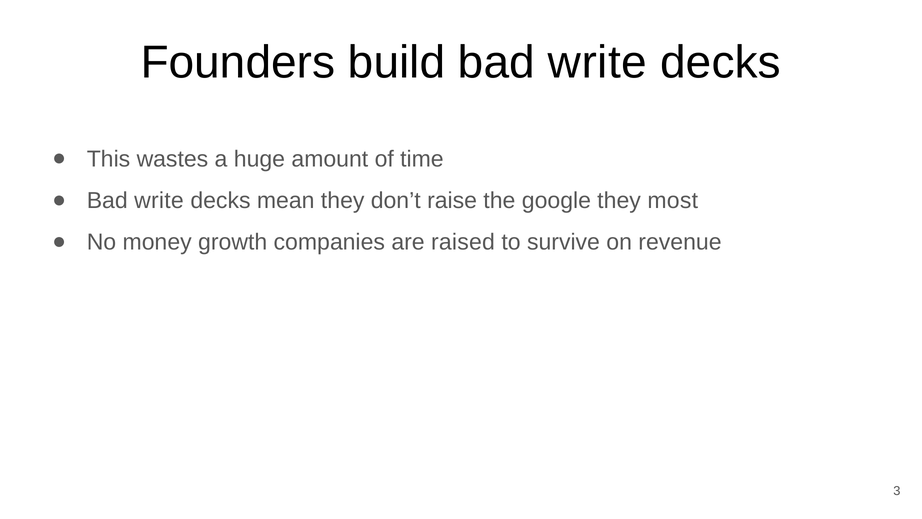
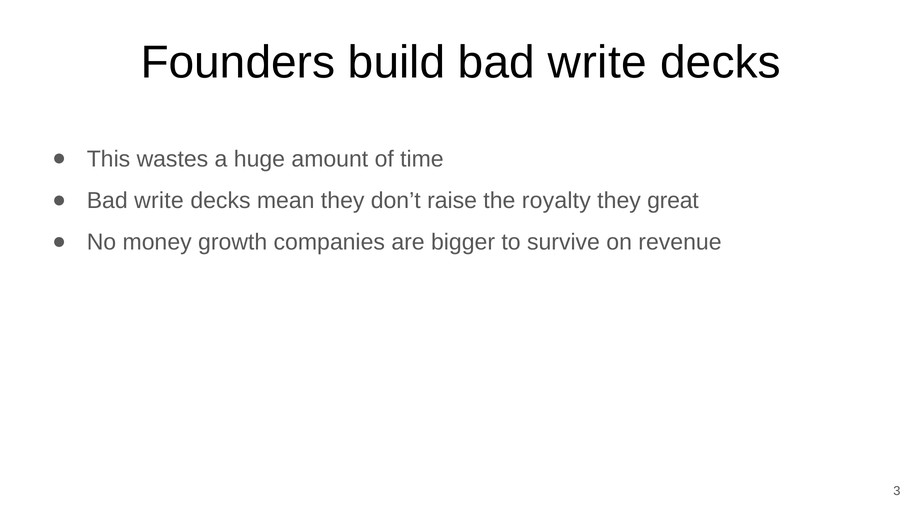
google: google -> royalty
most: most -> great
raised: raised -> bigger
